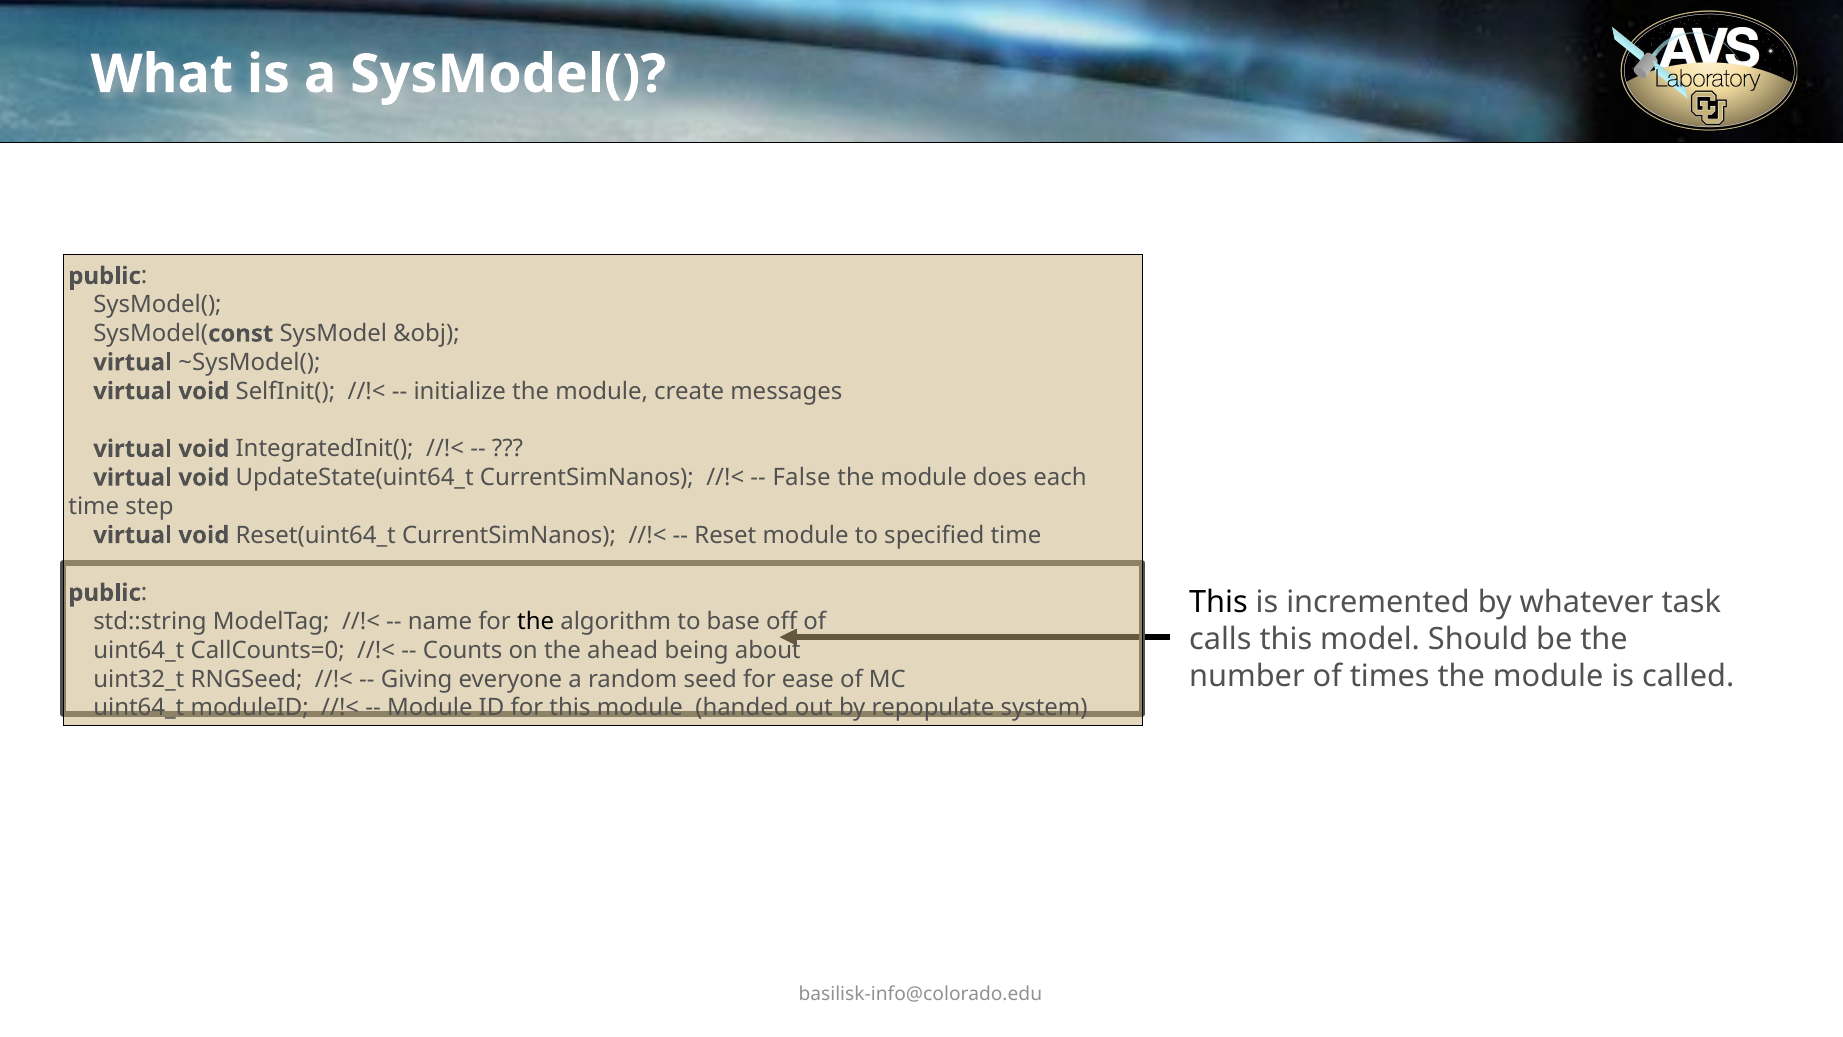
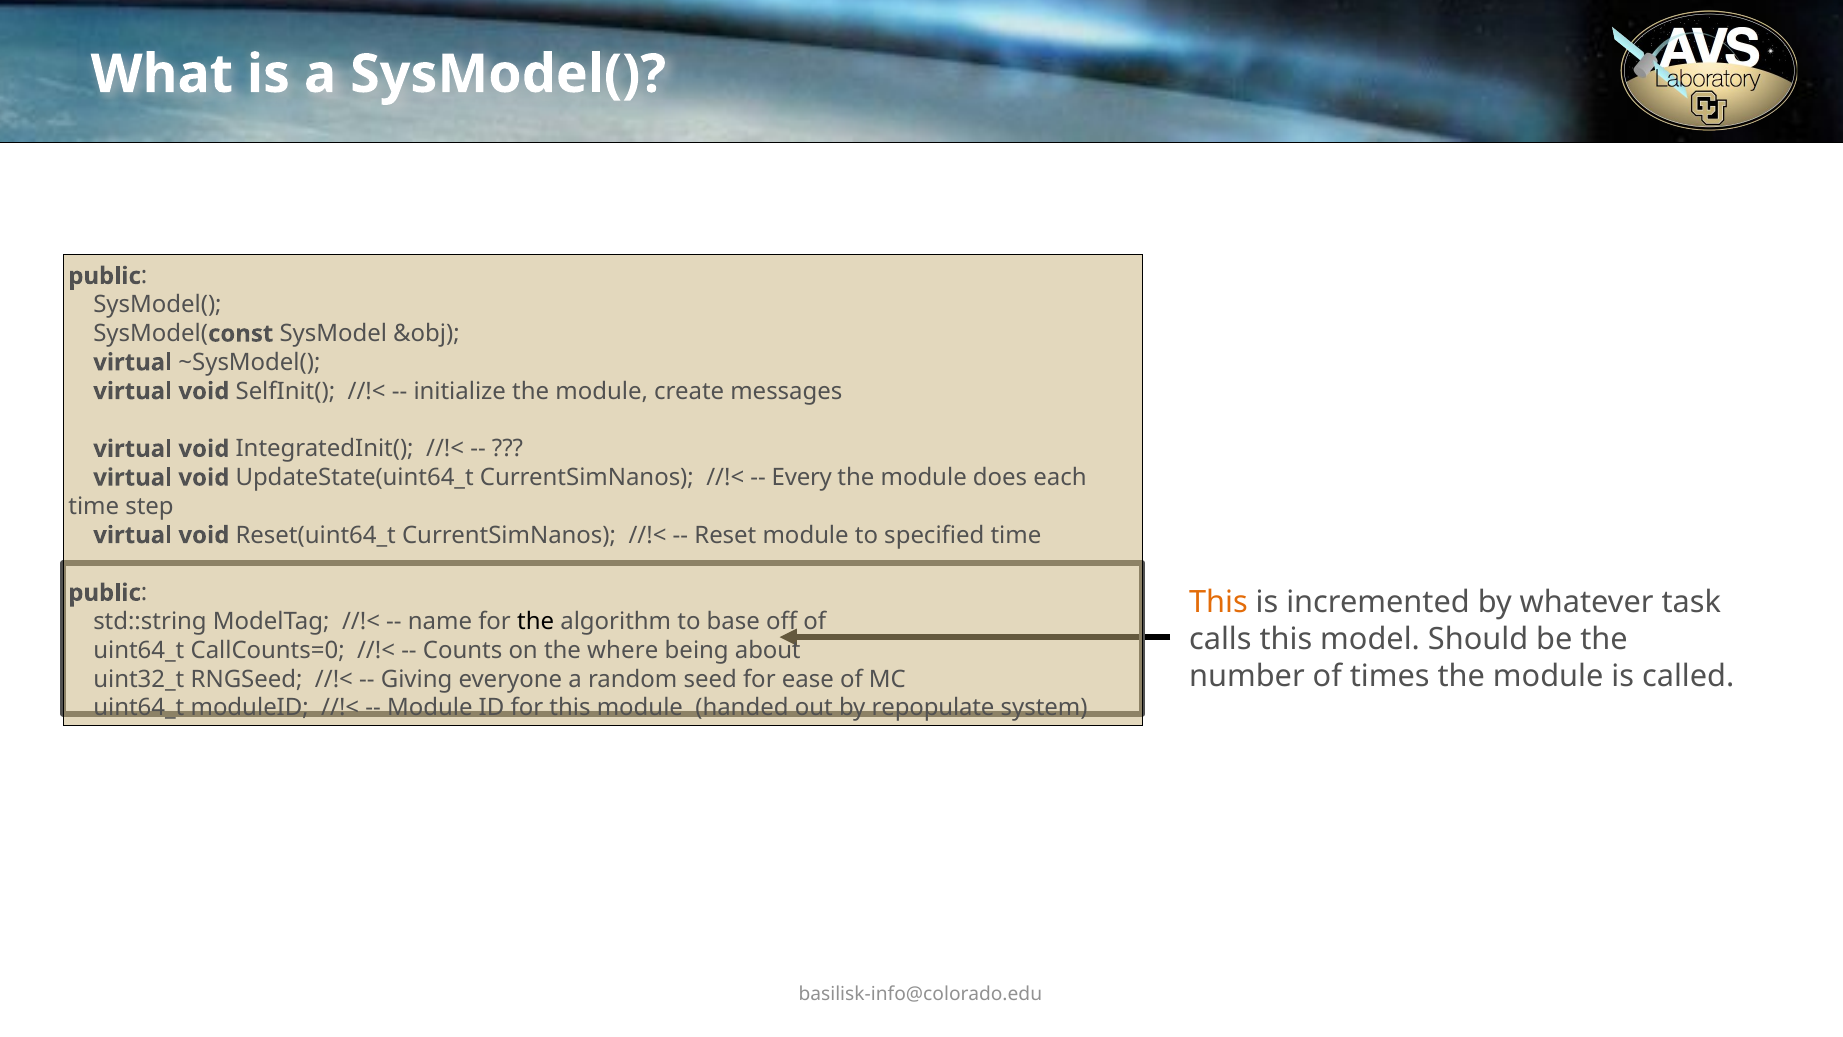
False: False -> Every
This at (1218, 602) colour: black -> orange
ahead: ahead -> where
